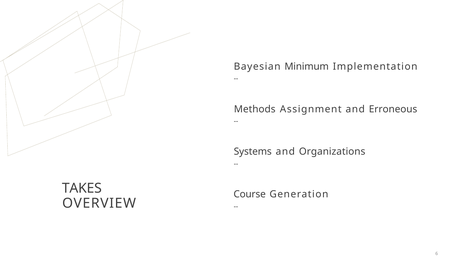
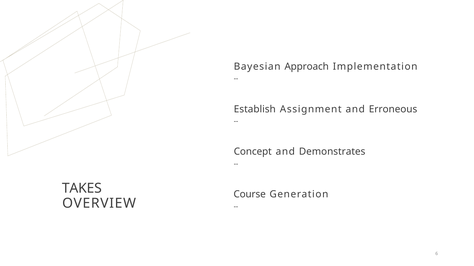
Minimum: Minimum -> Approach
Methods: Methods -> Establish
Systems: Systems -> Concept
Organizations: Organizations -> Demonstrates
